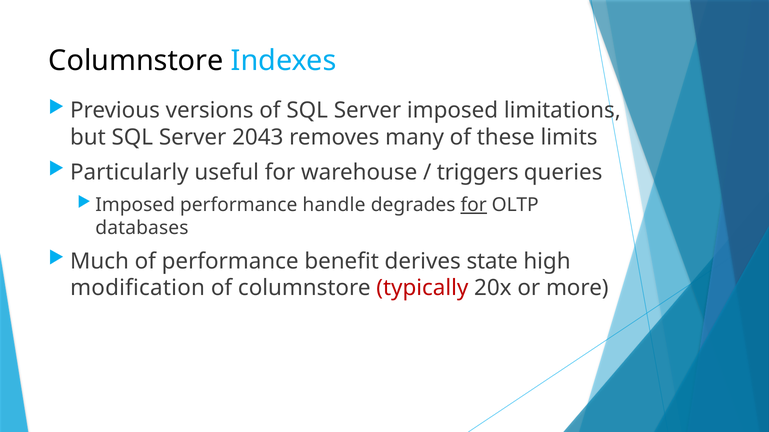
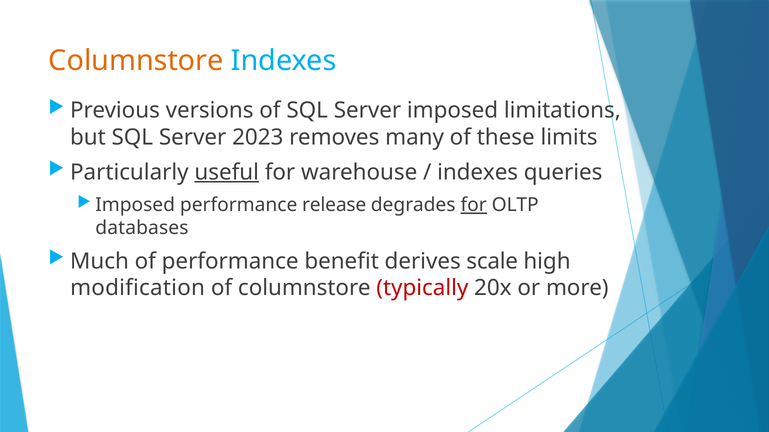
Columnstore at (136, 61) colour: black -> orange
2043: 2043 -> 2023
useful underline: none -> present
triggers at (478, 172): triggers -> indexes
handle: handle -> release
state: state -> scale
